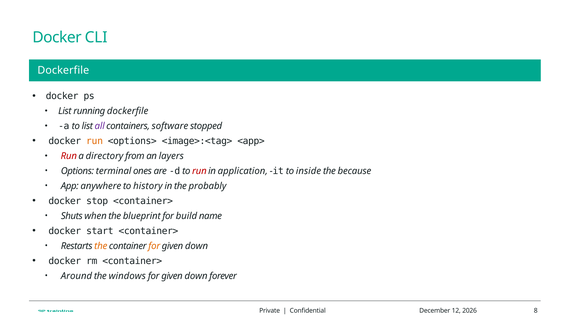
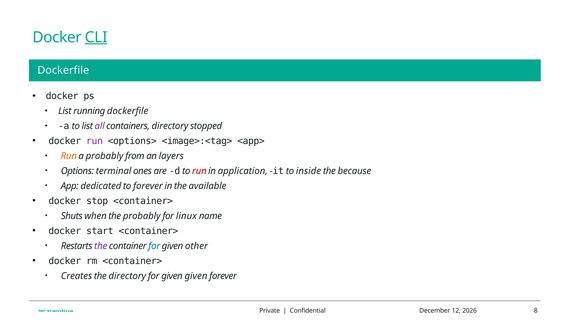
CLI underline: none -> present
containers software: software -> directory
run at (94, 141) colour: orange -> purple
Run at (69, 156) colour: red -> orange
a directory: directory -> probably
anywhere: anywhere -> dedicated
to history: history -> forever
probably: probably -> available
the blueprint: blueprint -> probably
build: build -> linux
the at (101, 246) colour: orange -> purple
for at (154, 246) colour: orange -> blue
down at (197, 246): down -> other
Around: Around -> Creates
the windows: windows -> directory
down at (196, 276): down -> given
